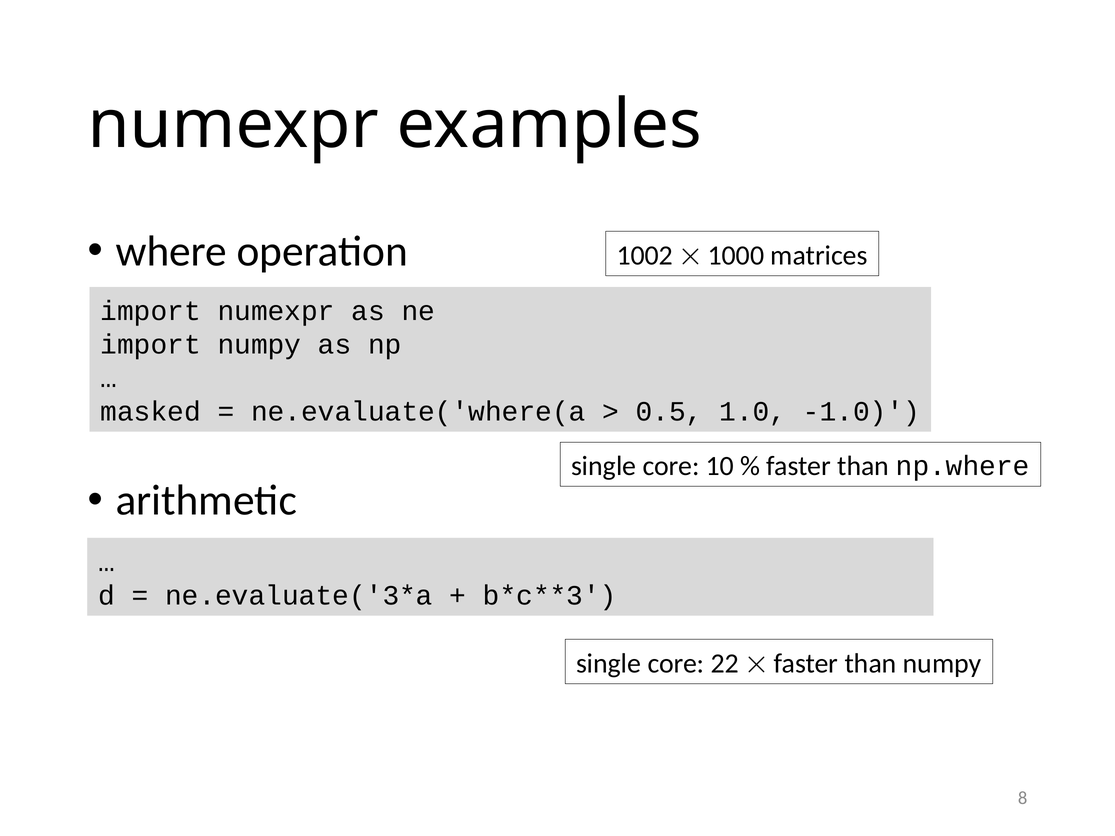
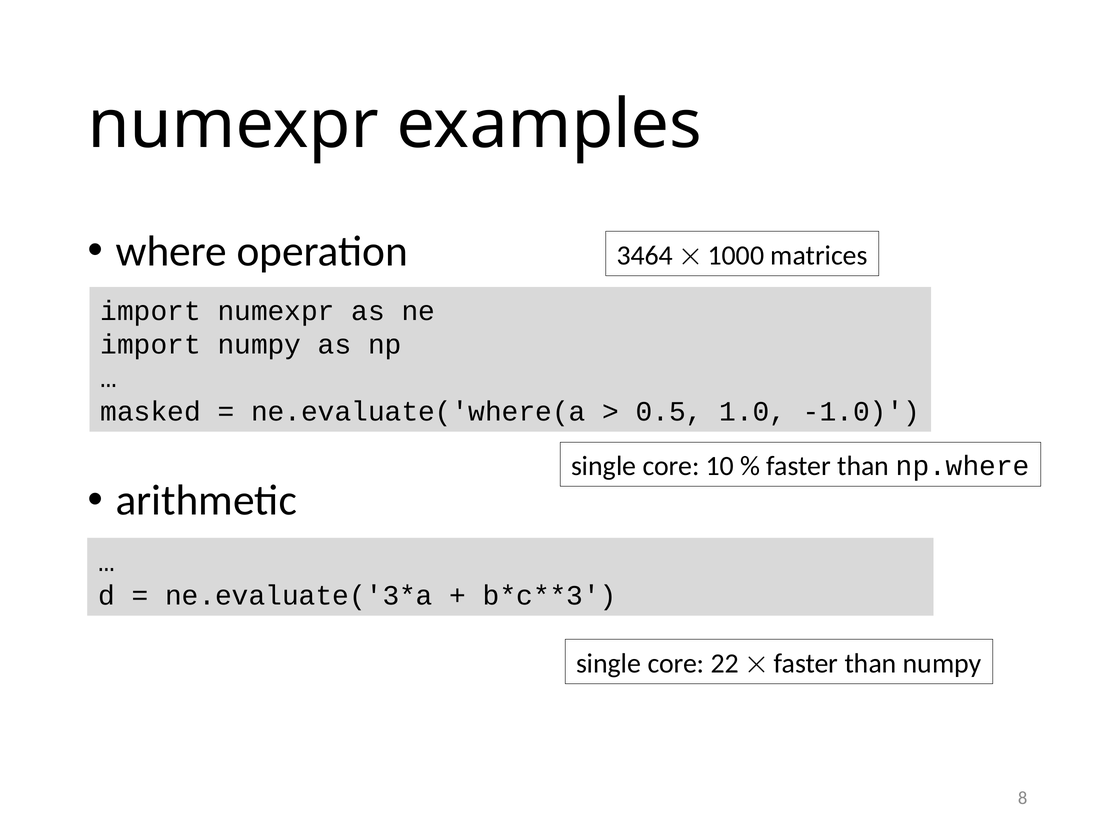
1002: 1002 -> 3464
